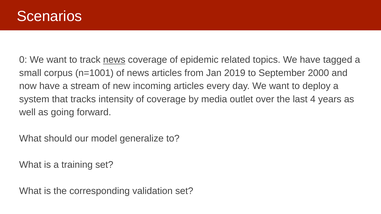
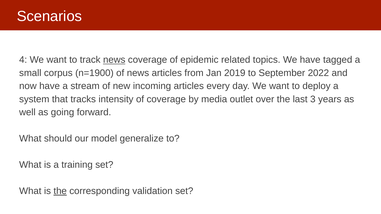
0: 0 -> 4
n=1001: n=1001 -> n=1900
2000: 2000 -> 2022
4: 4 -> 3
the at (60, 191) underline: none -> present
